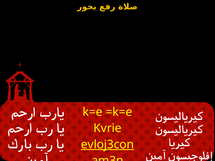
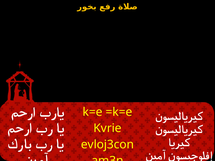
evloj3con underline: present -> none
